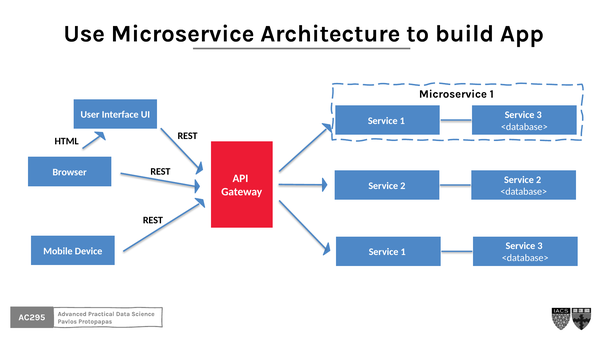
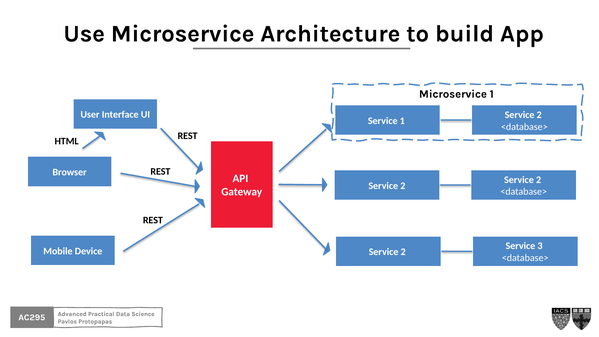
3 at (539, 115): 3 -> 2
1 at (403, 252): 1 -> 2
